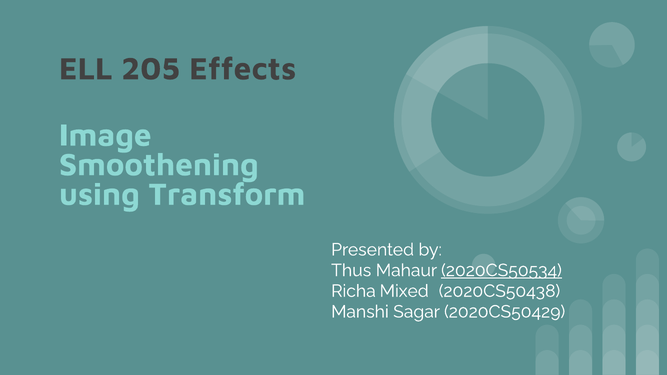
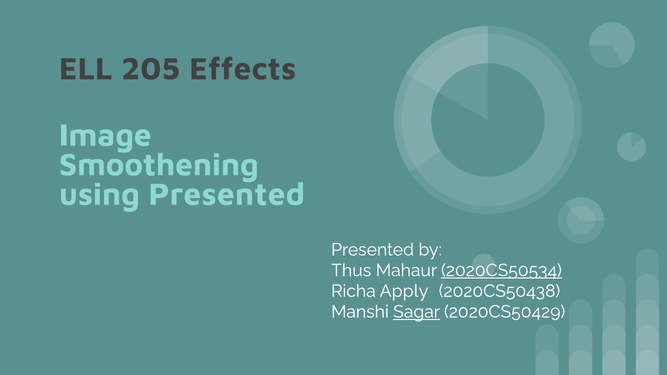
using Transform: Transform -> Presented
Mixed: Mixed -> Apply
Sagar underline: none -> present
